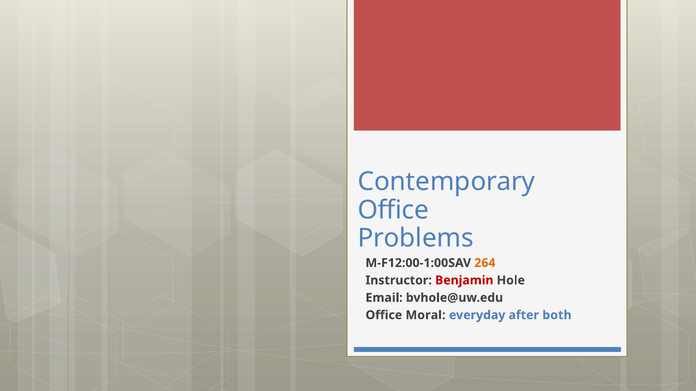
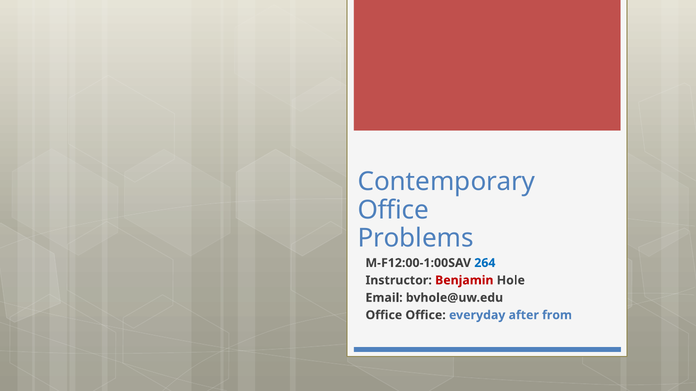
264 colour: orange -> blue
Office Moral: Moral -> Office
both: both -> from
